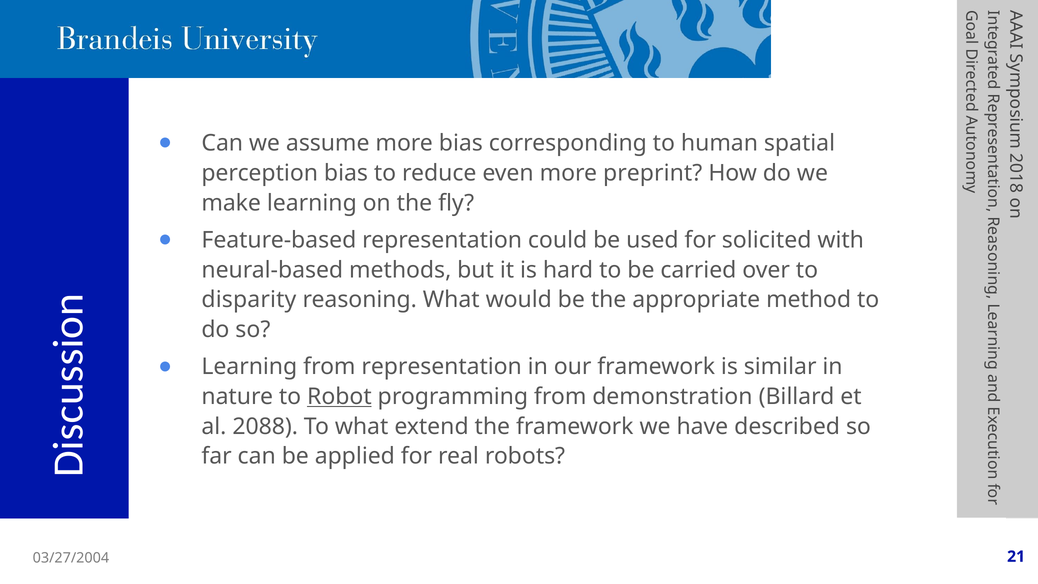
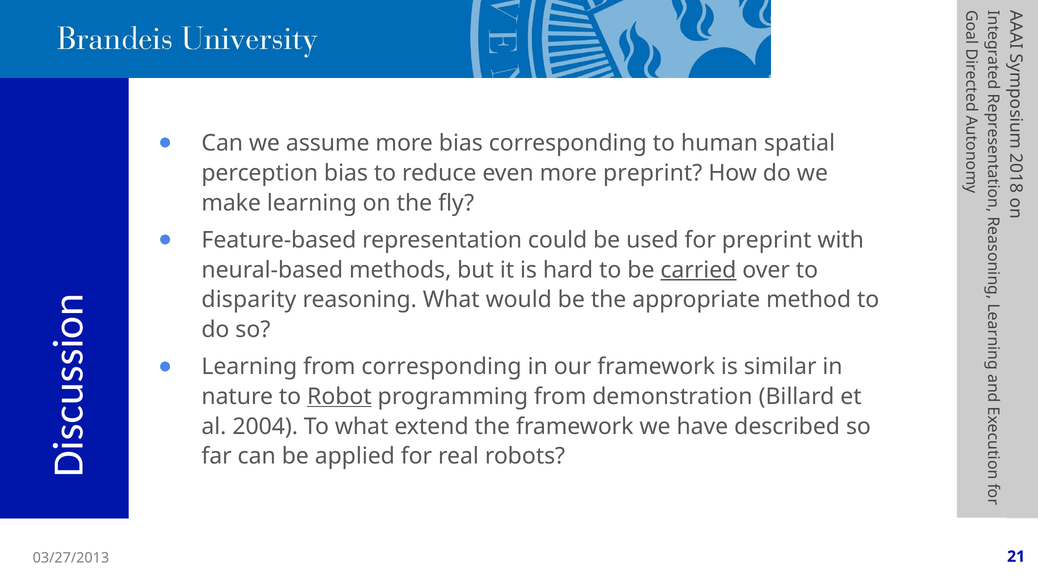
for solicited: solicited -> preprint
carried underline: none -> present
from representation: representation -> corresponding
2088: 2088 -> 2004
03/27/2004: 03/27/2004 -> 03/27/2013
